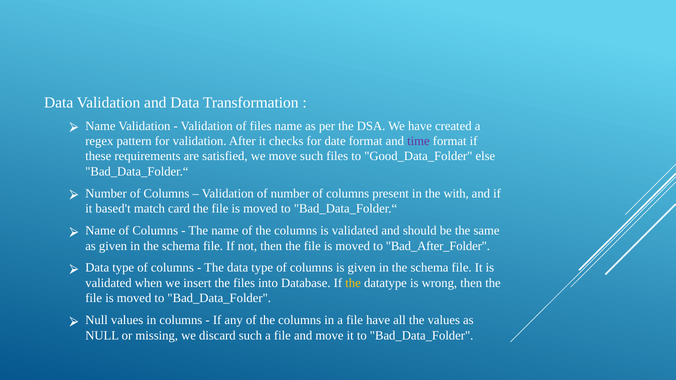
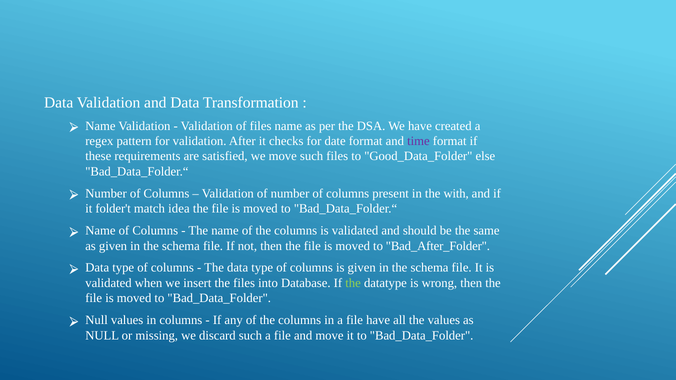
based't: based't -> folder't
card: card -> idea
the at (353, 283) colour: yellow -> light green
